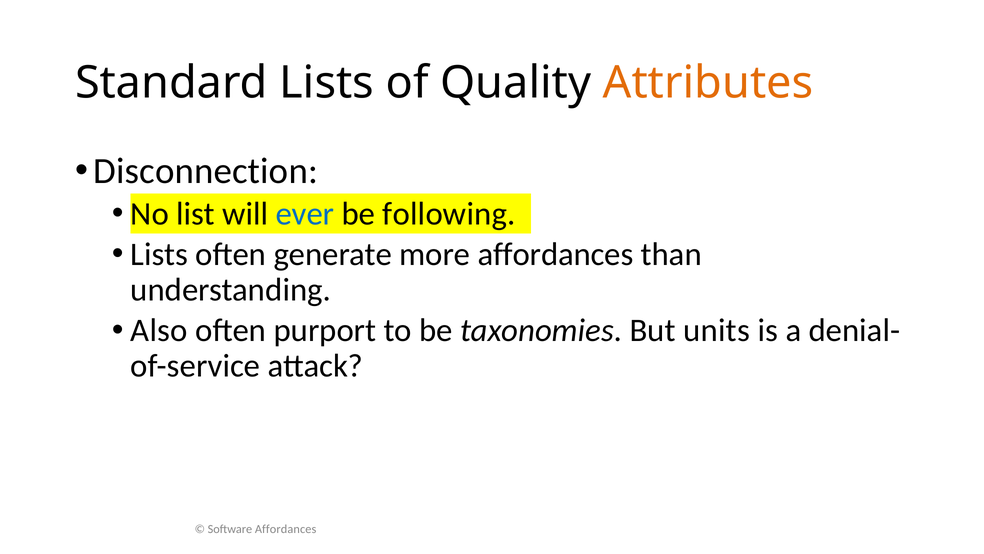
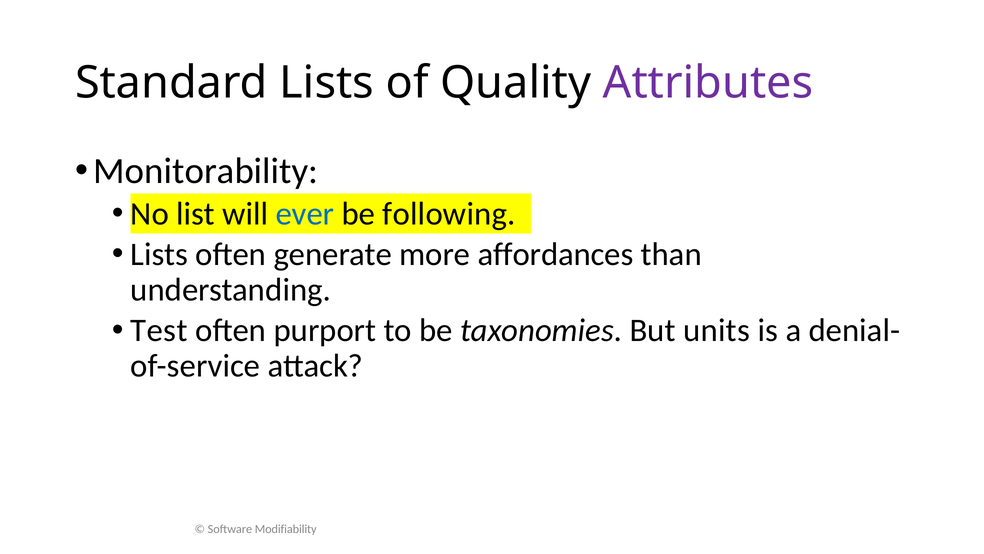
Attributes colour: orange -> purple
Disconnection: Disconnection -> Monitorability
Also: Also -> Test
Software Affordances: Affordances -> Modifiability
